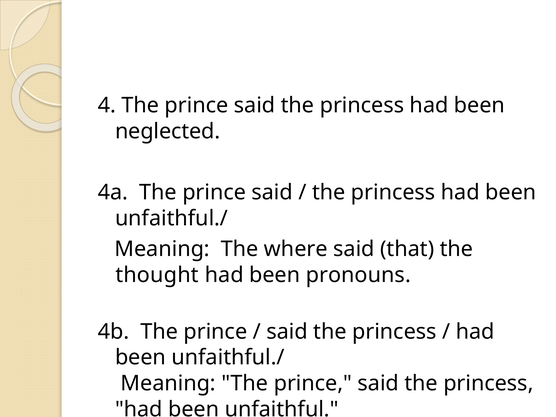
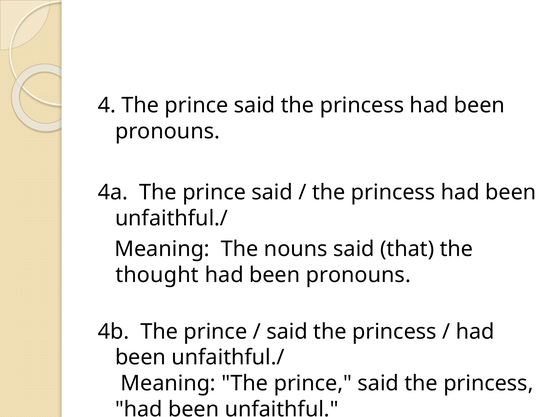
neglected at (168, 131): neglected -> pronouns
where: where -> nouns
